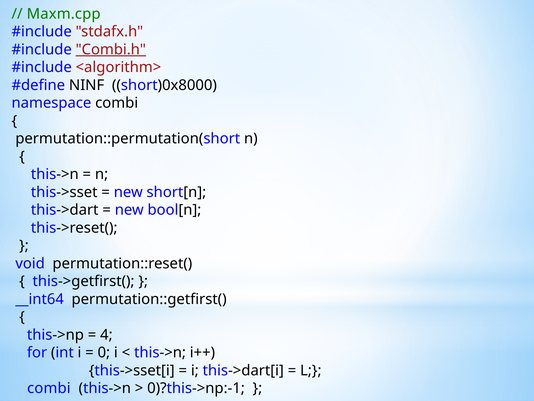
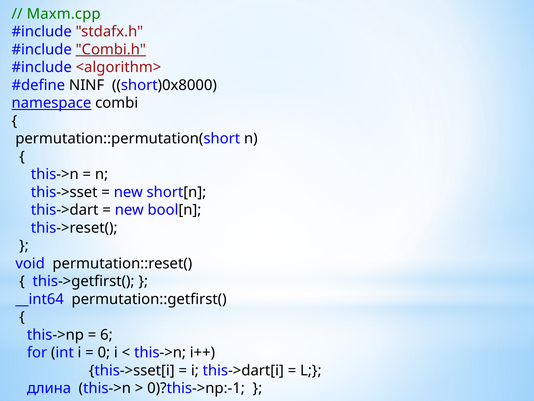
namespace underline: none -> present
4: 4 -> 6
combi at (49, 388): combi -> длина
